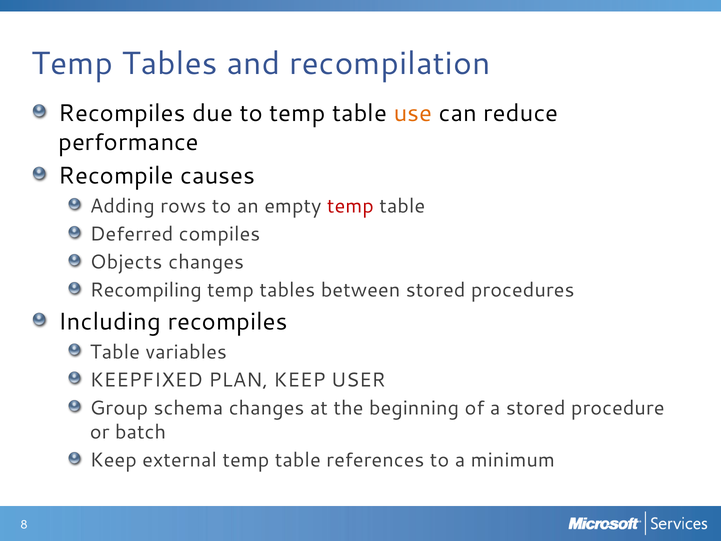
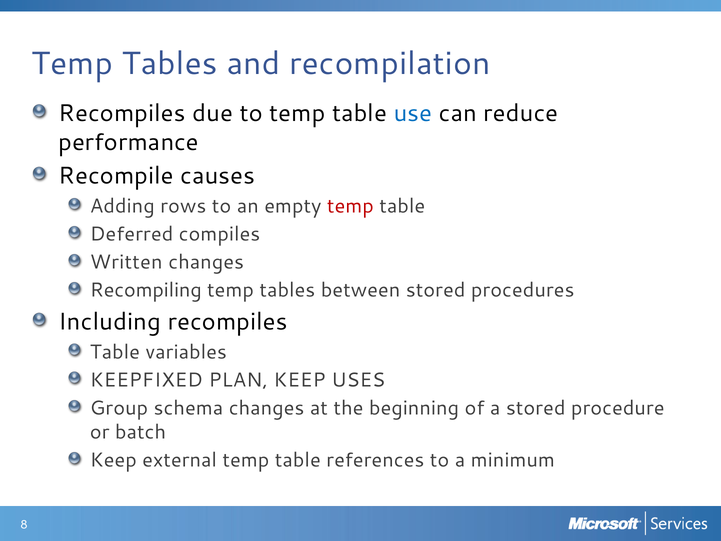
use colour: orange -> blue
Objects: Objects -> Written
USER: USER -> USES
